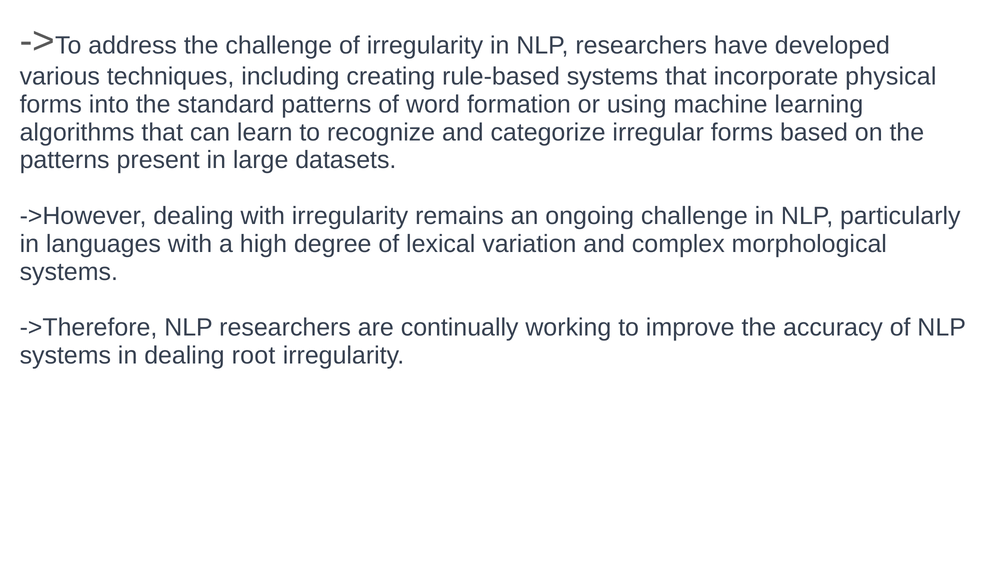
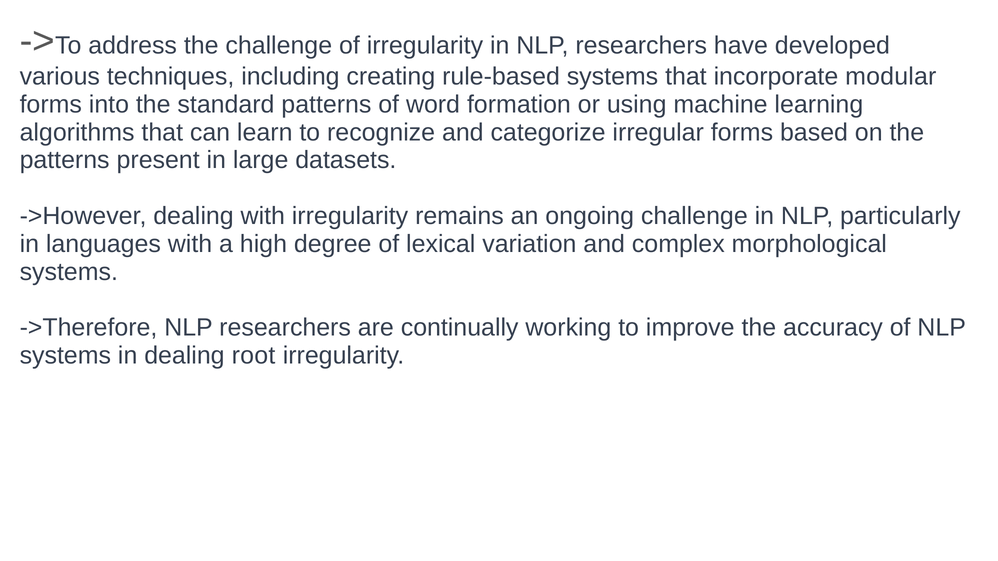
physical: physical -> modular
